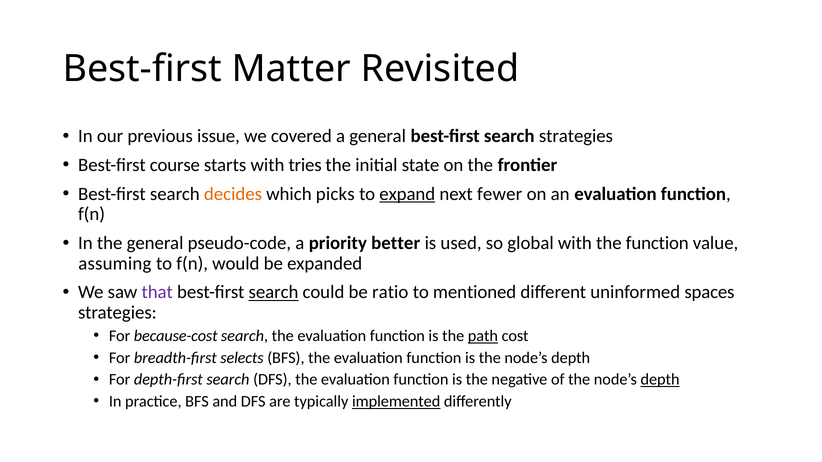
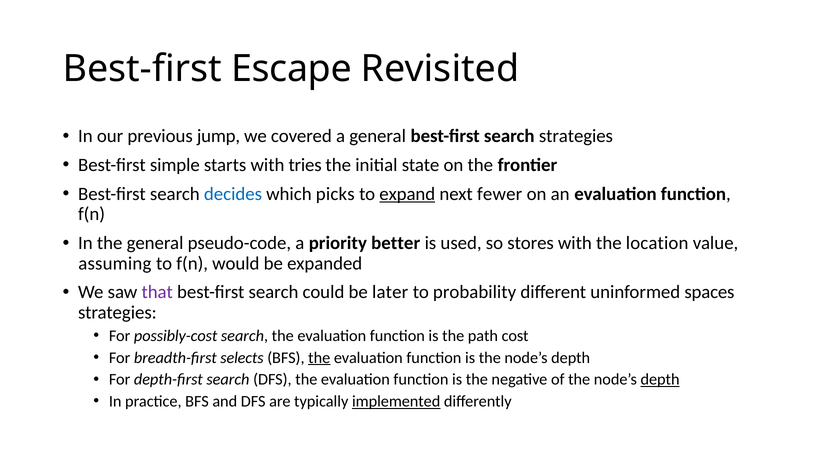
Matter: Matter -> Escape
issue: issue -> jump
course: course -> simple
decides colour: orange -> blue
global: global -> stores
the function: function -> location
search at (274, 293) underline: present -> none
ratio: ratio -> later
mentioned: mentioned -> probability
because-cost: because-cost -> possibly-cost
path underline: present -> none
the at (319, 358) underline: none -> present
